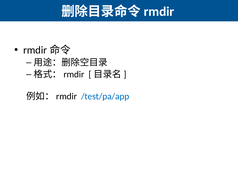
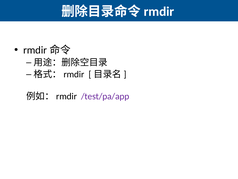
/test/pa/app colour: blue -> purple
